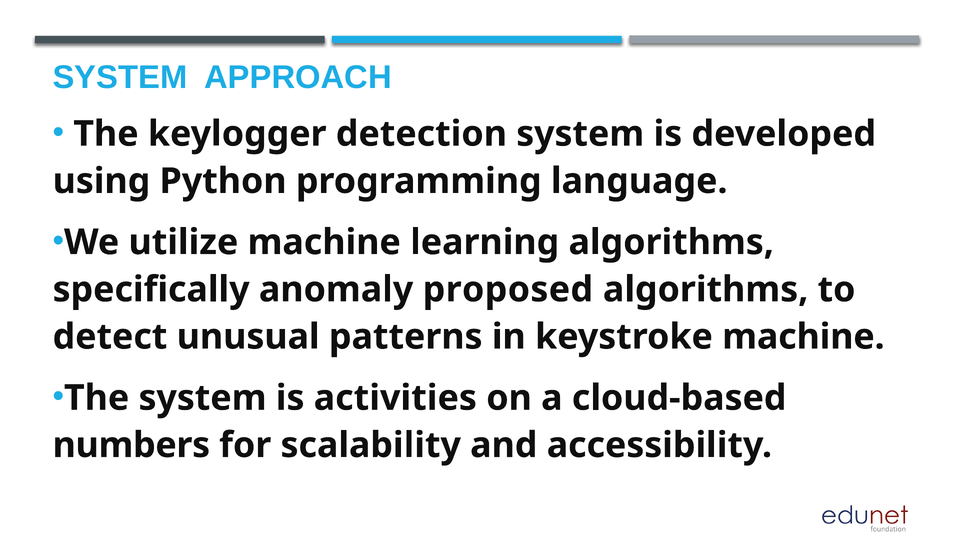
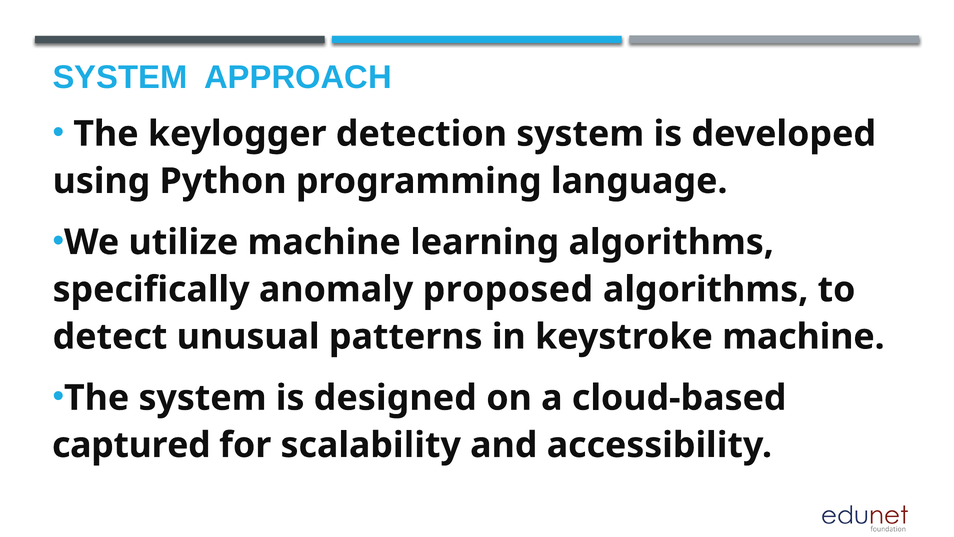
activities: activities -> designed
numbers: numbers -> captured
